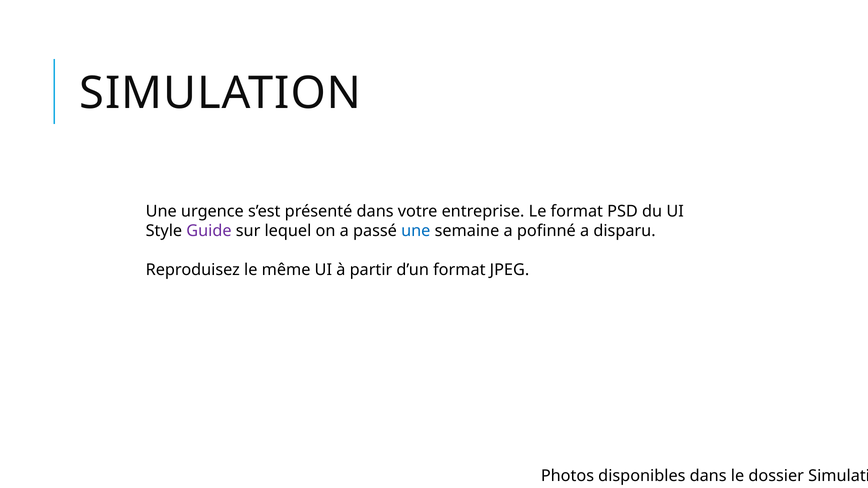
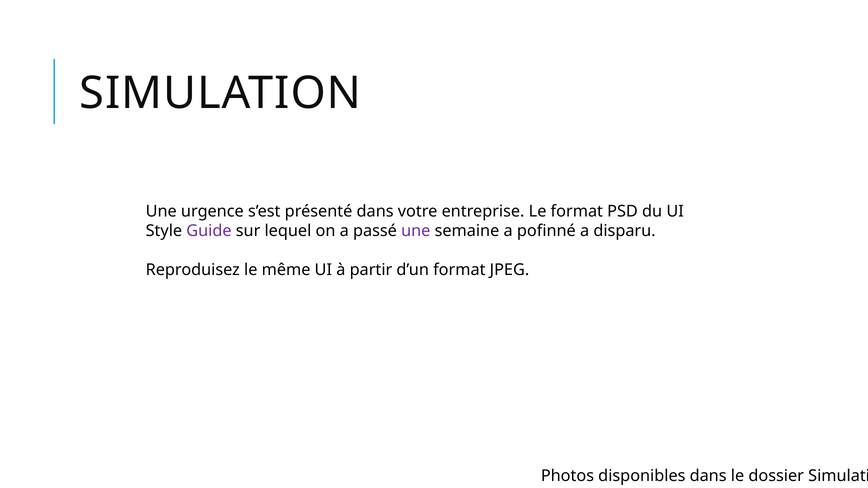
une at (416, 231) colour: blue -> purple
